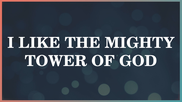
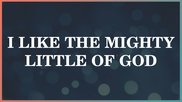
TOWER: TOWER -> LITTLE
